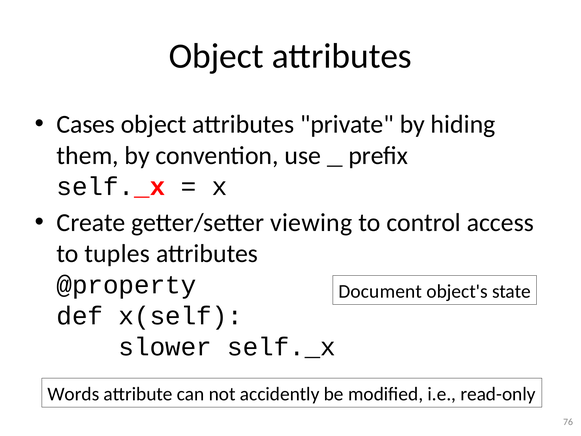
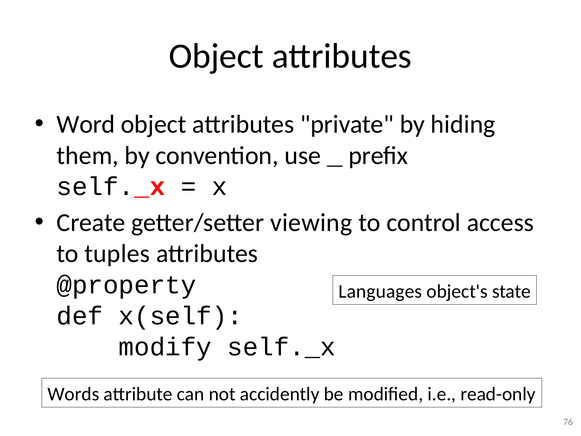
Cases: Cases -> Word
Document: Document -> Languages
slower: slower -> modify
